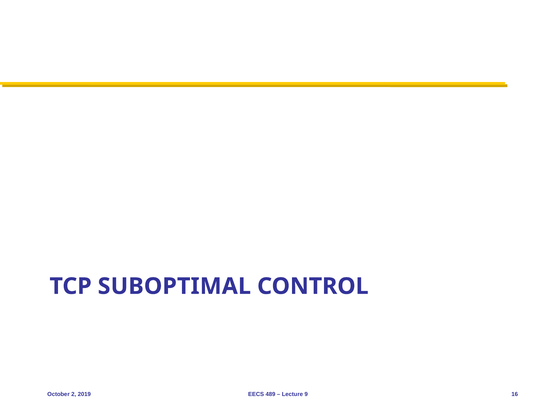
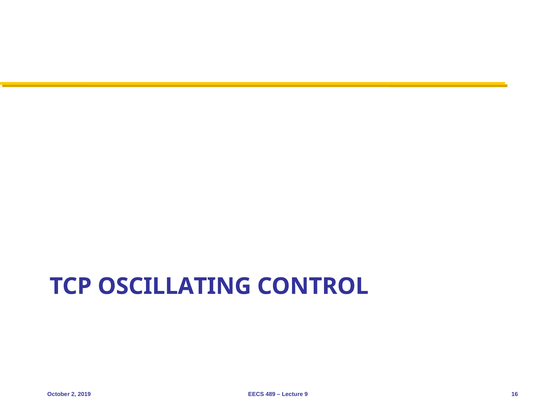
SUBOPTIMAL: SUBOPTIMAL -> OSCILLATING
